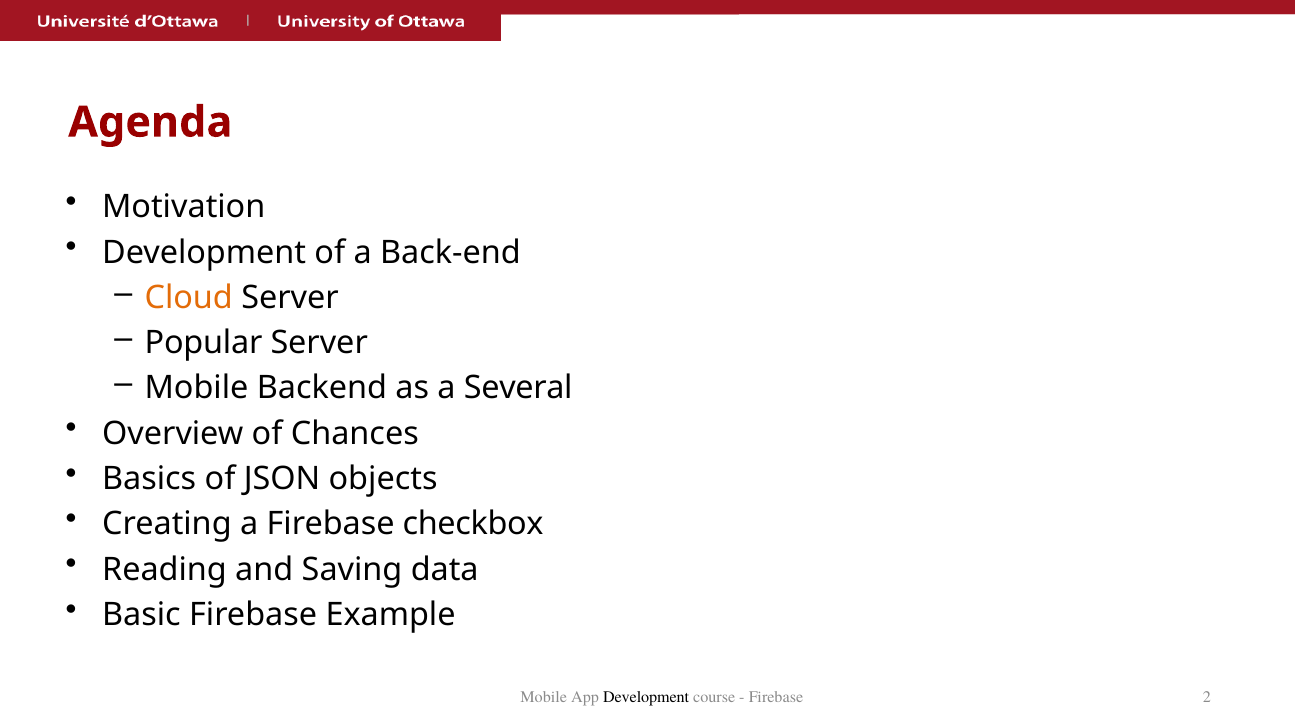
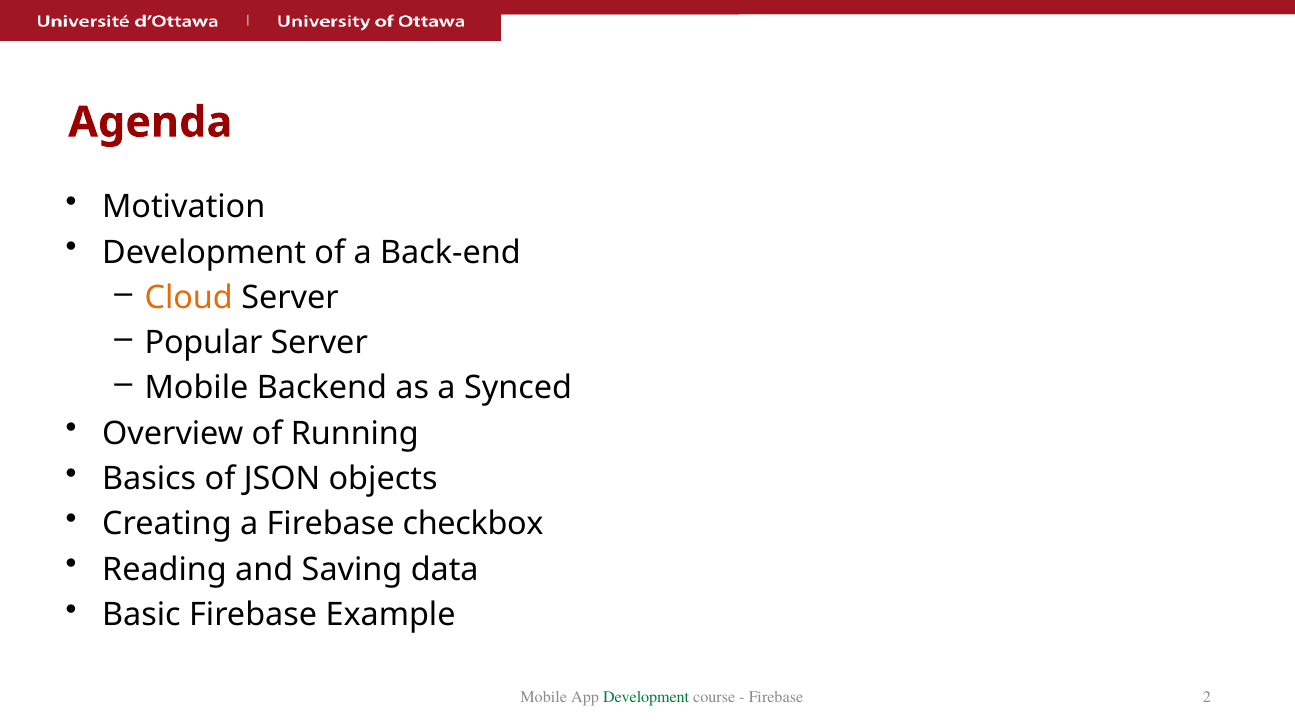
Several: Several -> Synced
Chances: Chances -> Running
Development at (646, 697) colour: black -> green
